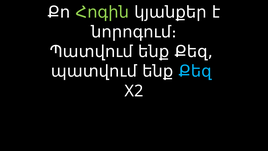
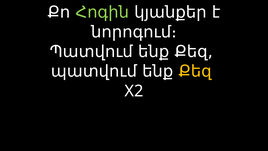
Քեզ at (195, 71) colour: light blue -> yellow
